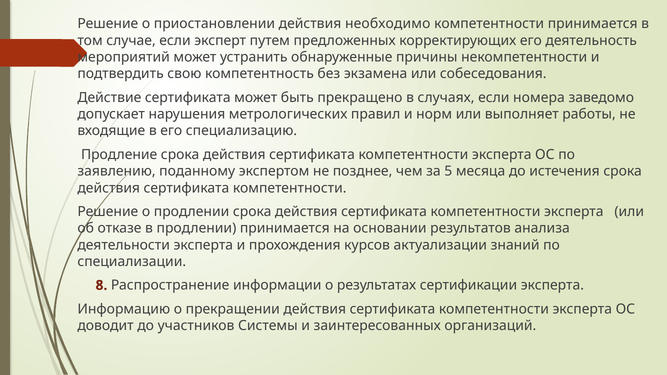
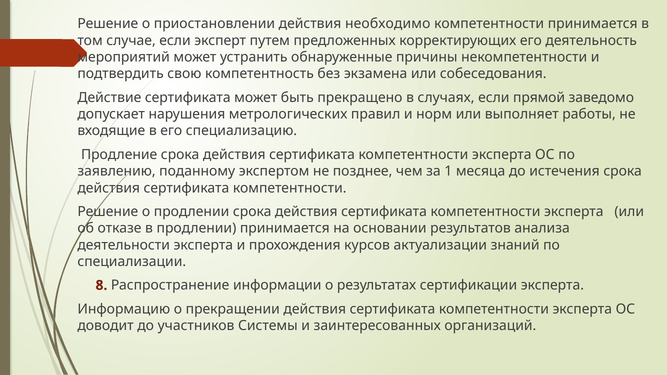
номера: номера -> прямой
5: 5 -> 1
